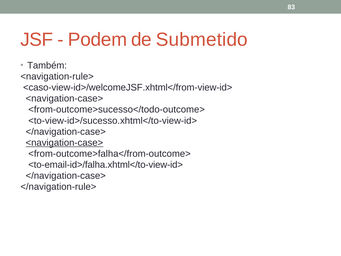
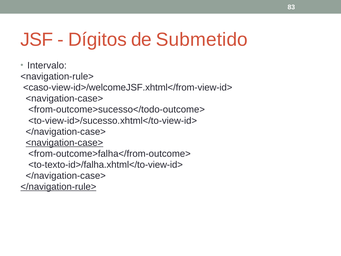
Podem: Podem -> Dígitos
Também: Também -> Intervalo
<to-email-id>/falha.xhtml</to-view-id>: <to-email-id>/falha.xhtml</to-view-id> -> <to-texto-id>/falha.xhtml</to-view-id>
</navigation-rule> underline: none -> present
